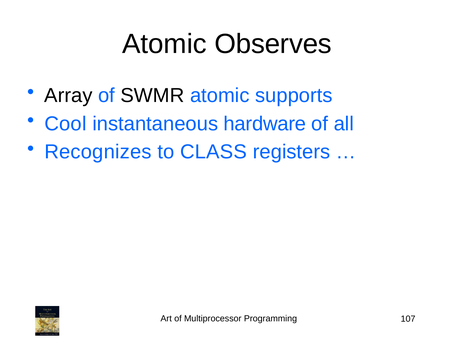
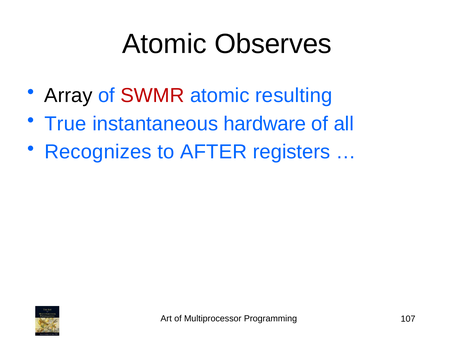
SWMR colour: black -> red
supports: supports -> resulting
Cool: Cool -> True
CLASS: CLASS -> AFTER
